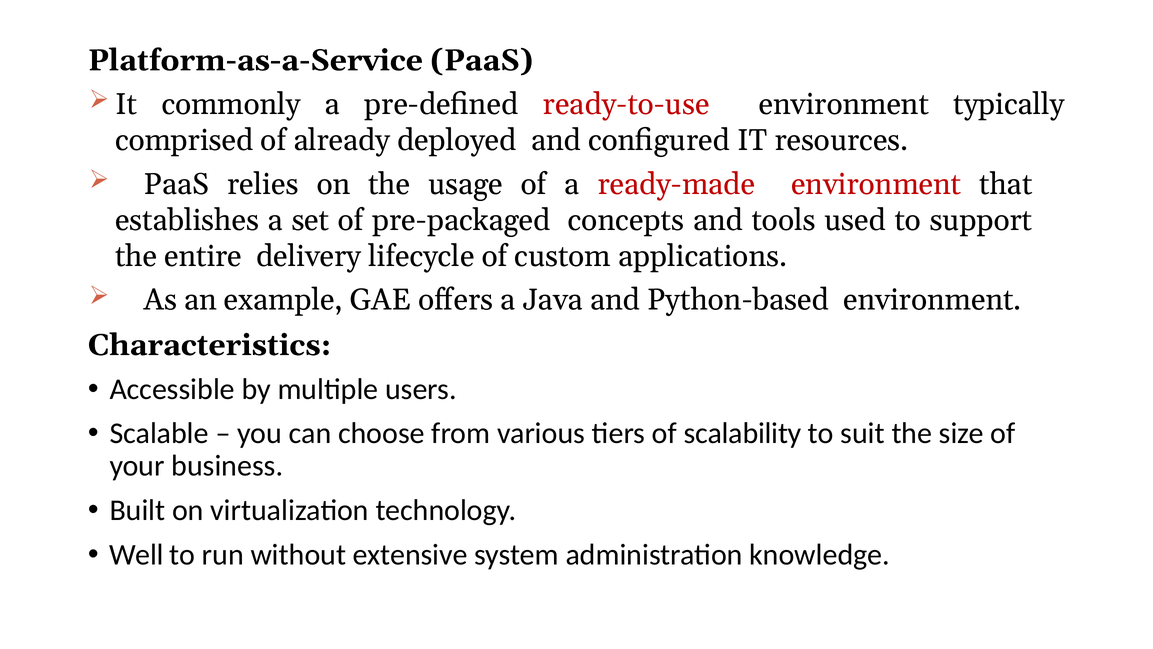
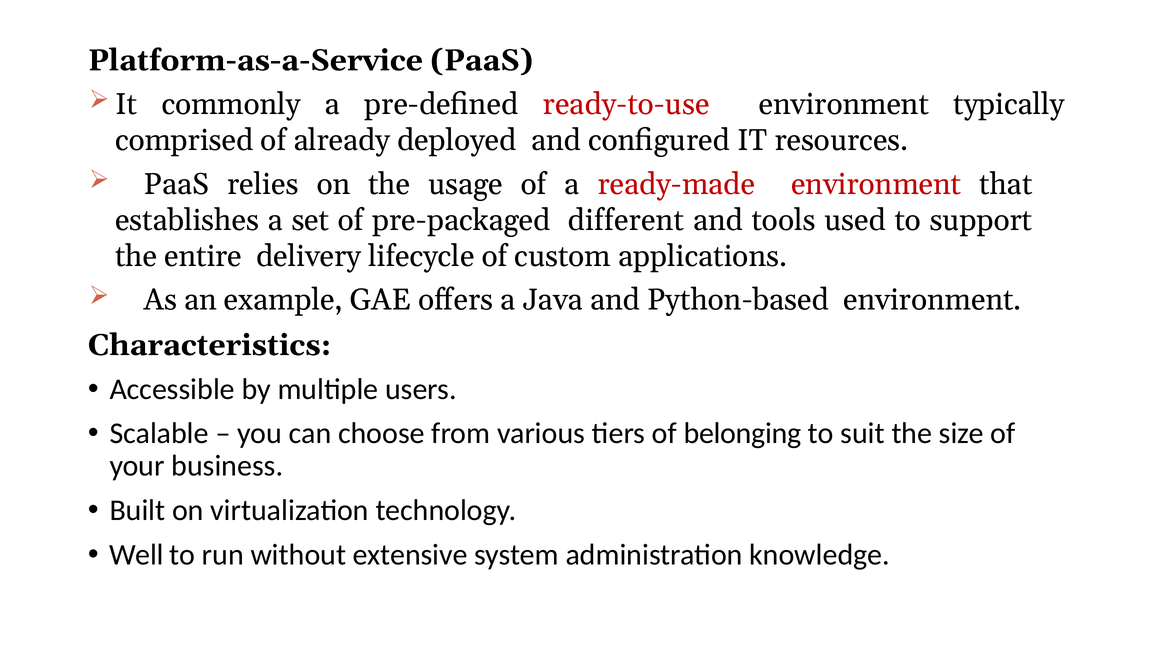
concepts: concepts -> different
scalability: scalability -> belonging
